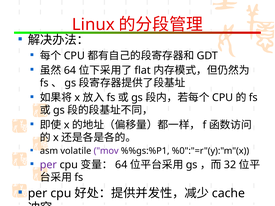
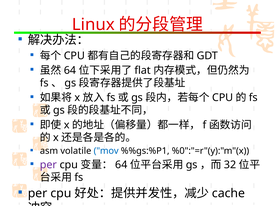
mov colour: purple -> blue
